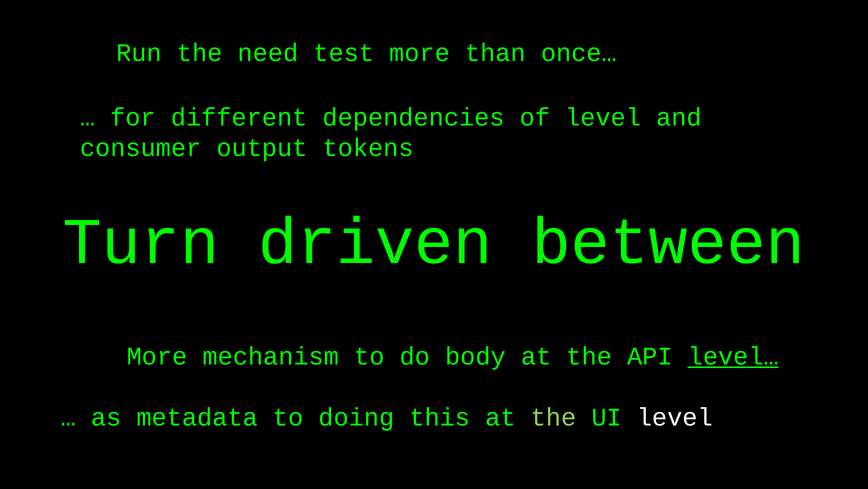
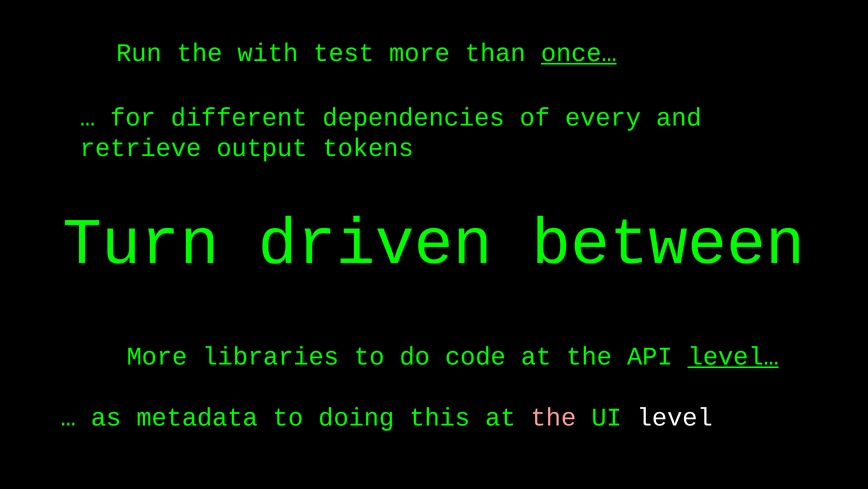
need: need -> with
once… underline: none -> present
of level: level -> every
consumer: consumer -> retrieve
mechanism: mechanism -> libraries
body: body -> code
the at (553, 417) colour: light green -> pink
